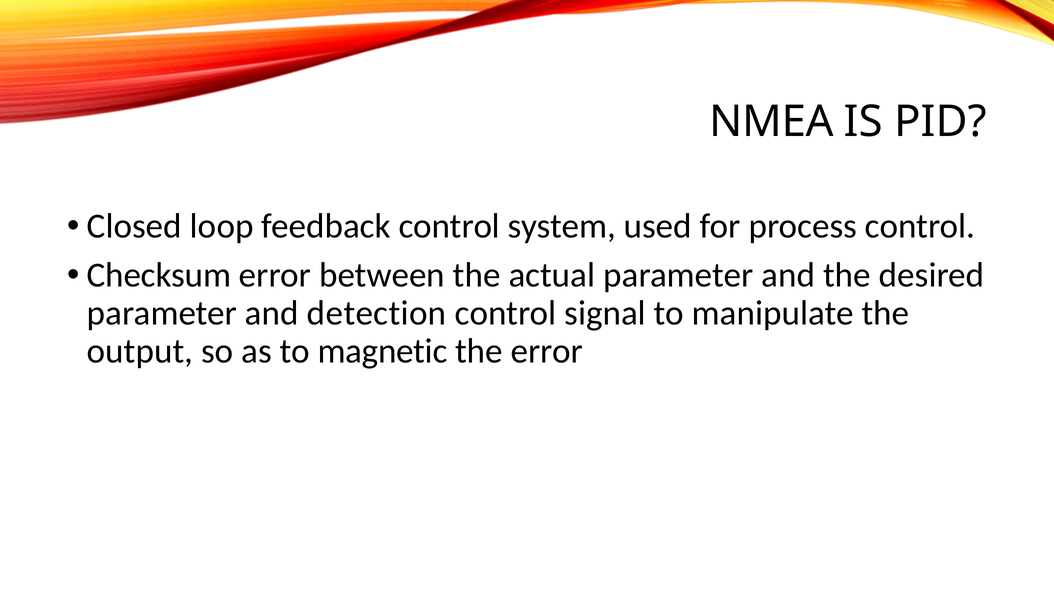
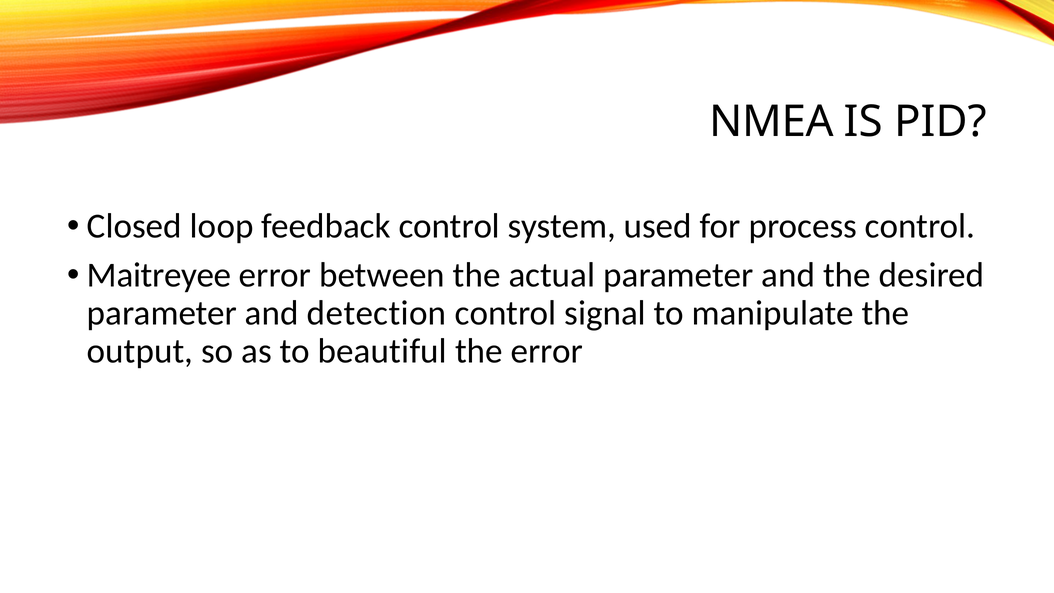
Checksum: Checksum -> Maitreyee
magnetic: magnetic -> beautiful
